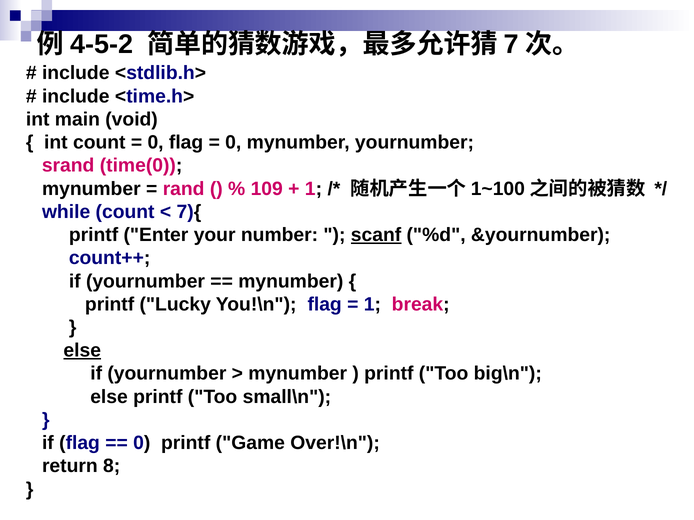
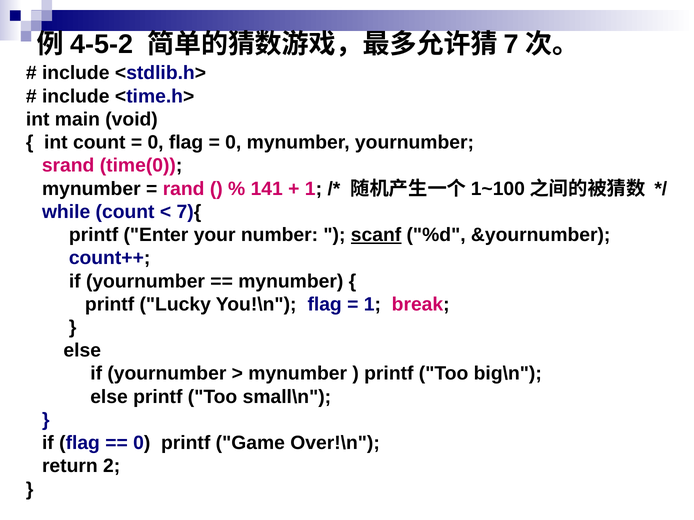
109: 109 -> 141
else at (82, 351) underline: present -> none
8: 8 -> 2
